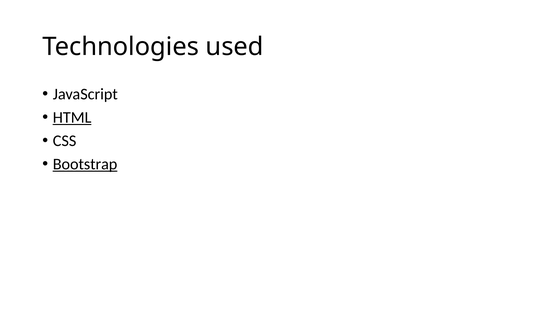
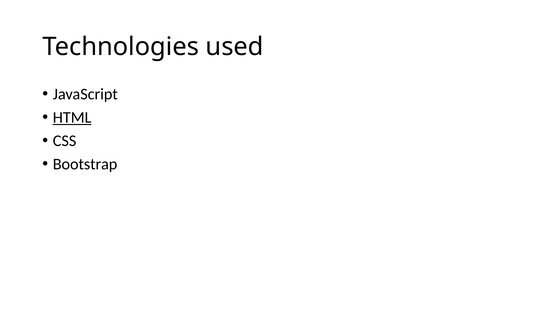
Bootstrap underline: present -> none
